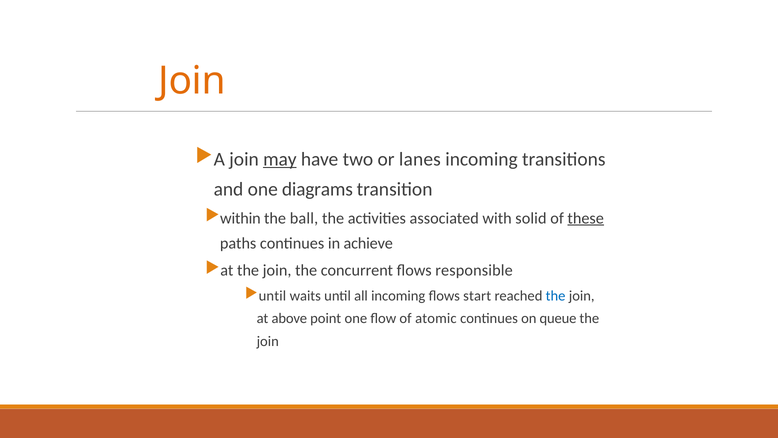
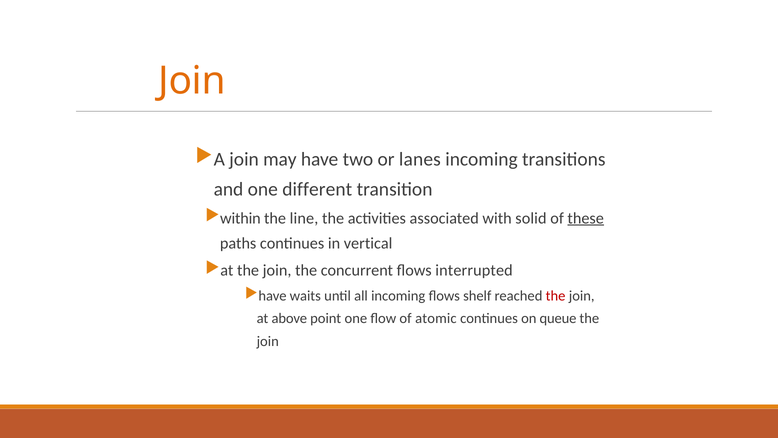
may underline: present -> none
diagrams: diagrams -> different
ball: ball -> line
achieve: achieve -> vertical
responsible: responsible -> interrupted
until at (272, 295): until -> have
start: start -> shelf
the at (556, 295) colour: blue -> red
